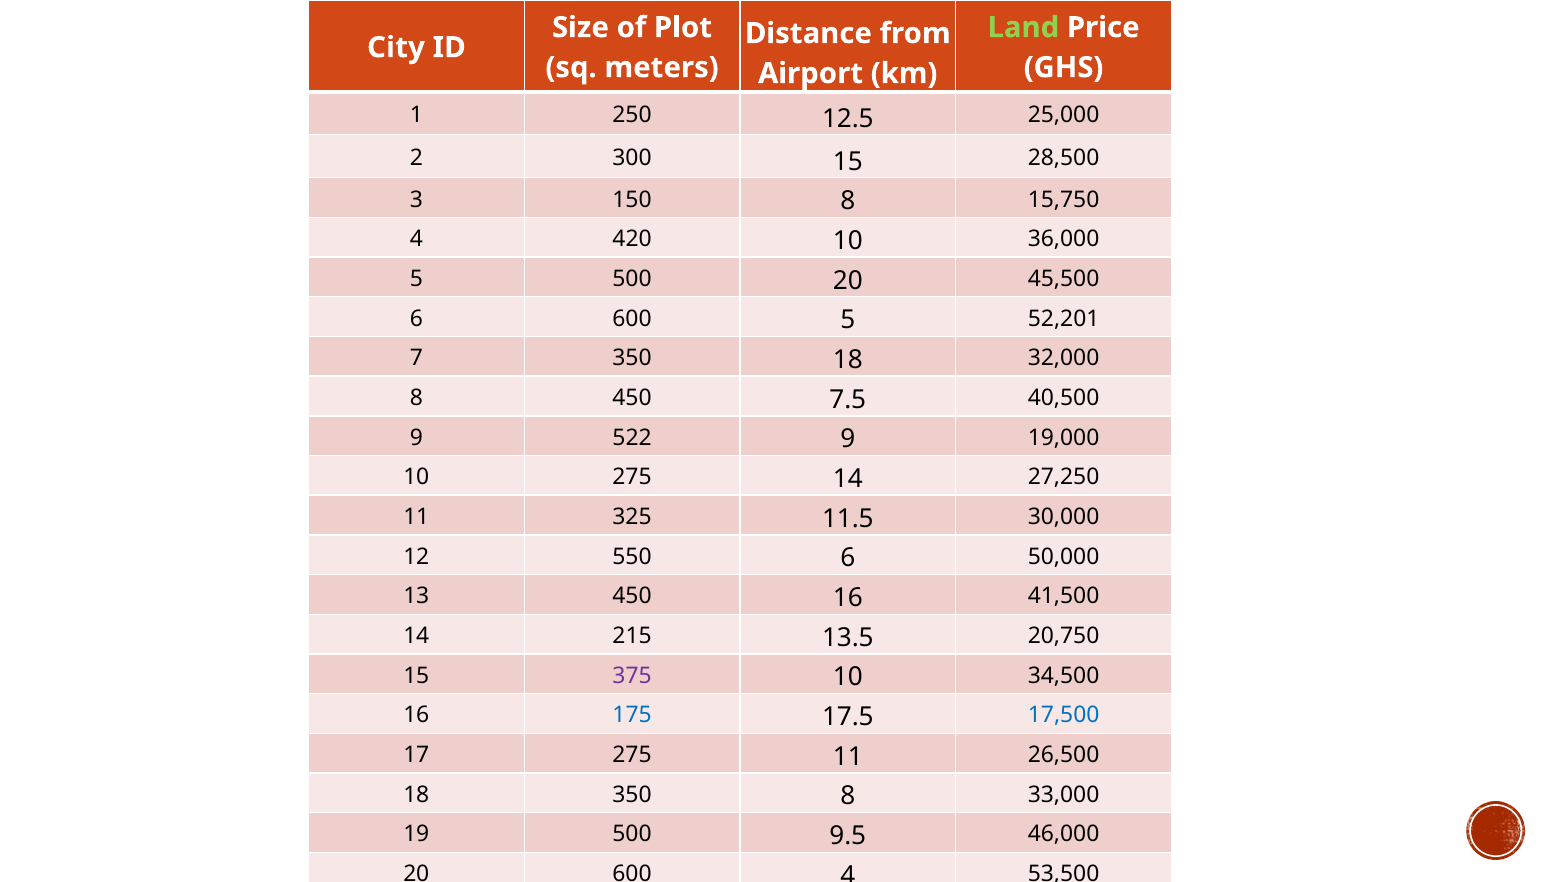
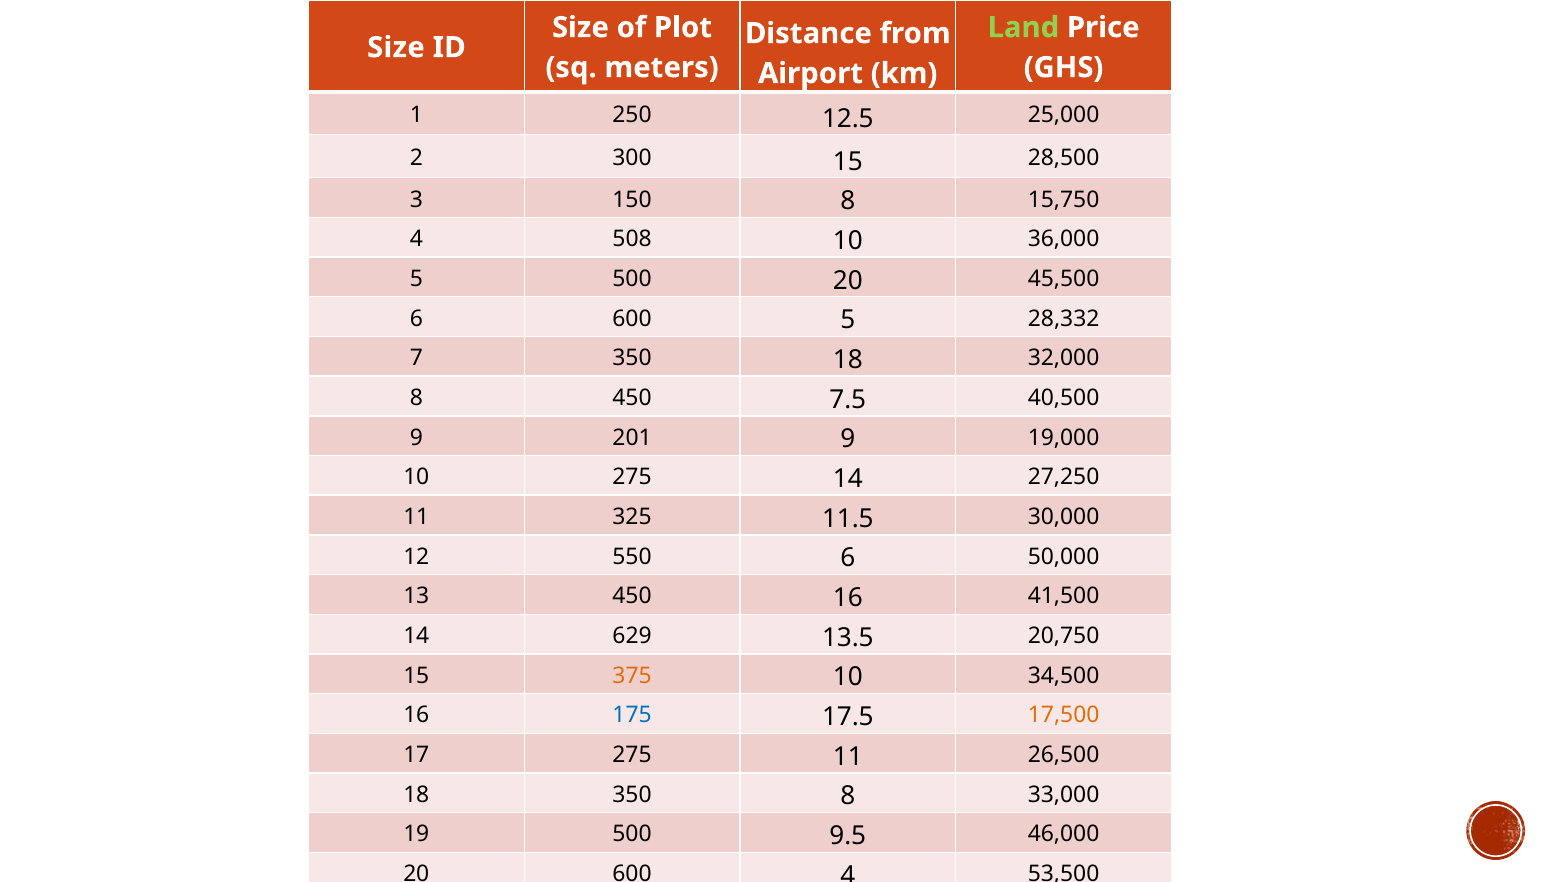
City at (396, 48): City -> Size
420: 420 -> 508
52,201: 52,201 -> 28,332
522: 522 -> 201
215: 215 -> 629
375 colour: purple -> orange
17,500 colour: blue -> orange
